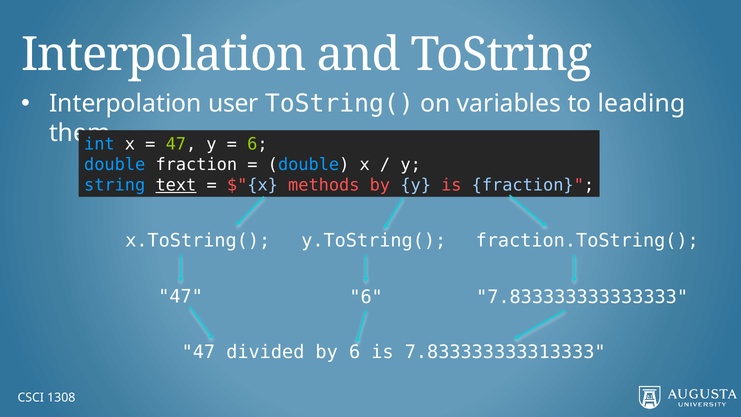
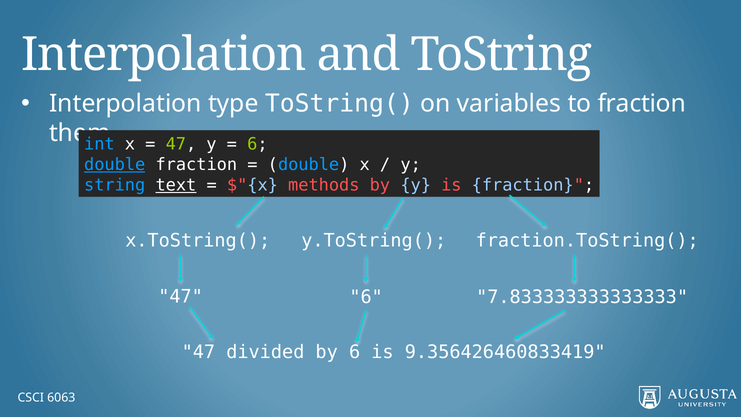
user: user -> type
to leading: leading -> fraction
double at (115, 165) underline: none -> present
7.833333333313333: 7.833333333313333 -> 9.356426460833419
1308: 1308 -> 6063
